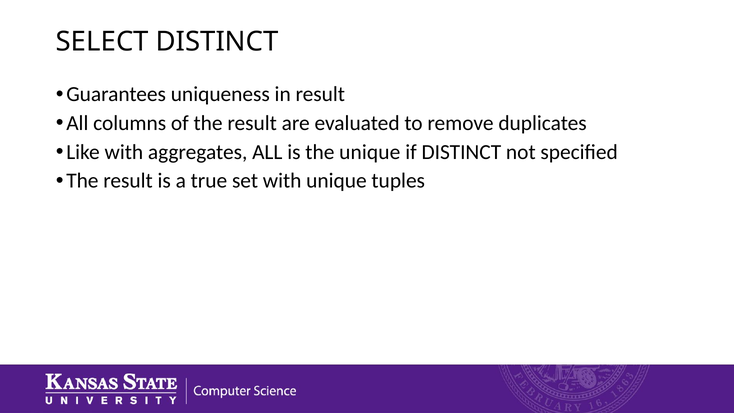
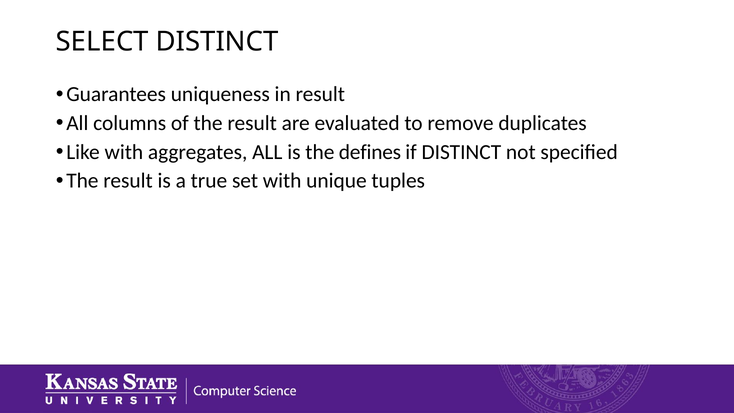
the unique: unique -> defines
